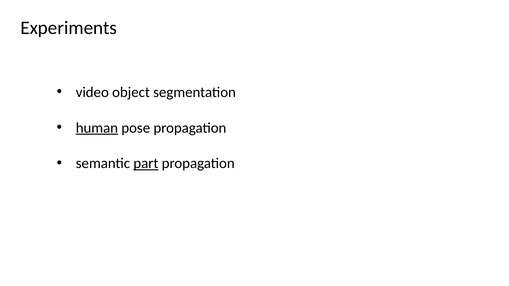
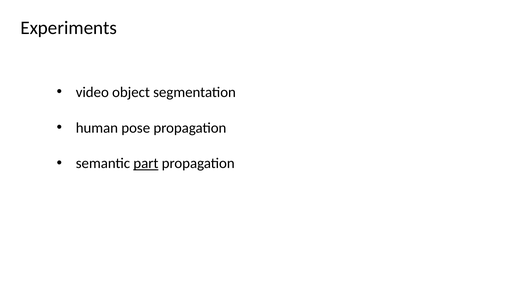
human underline: present -> none
